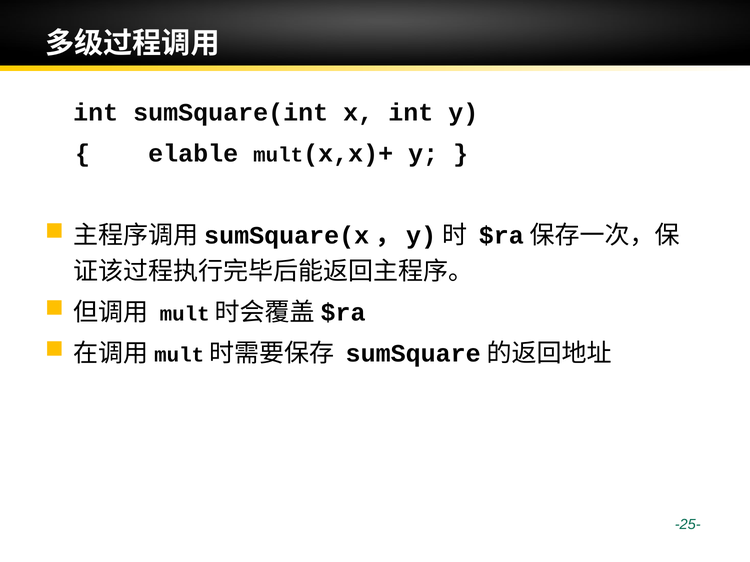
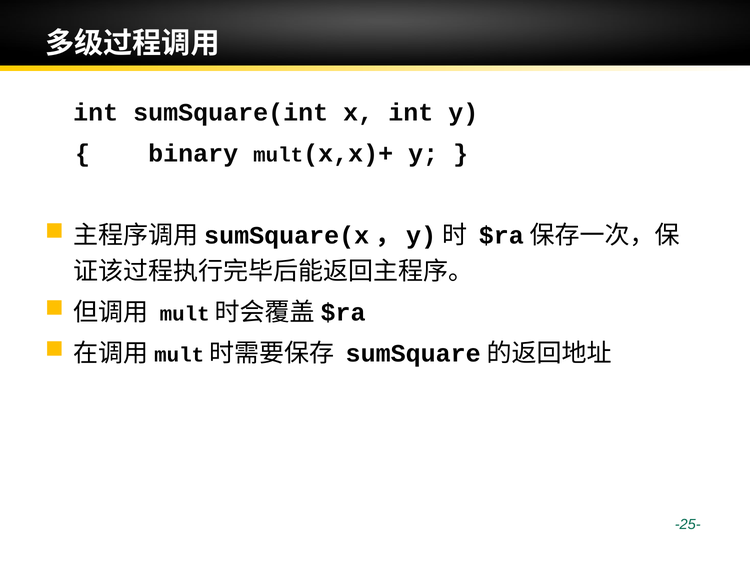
elable: elable -> binary
